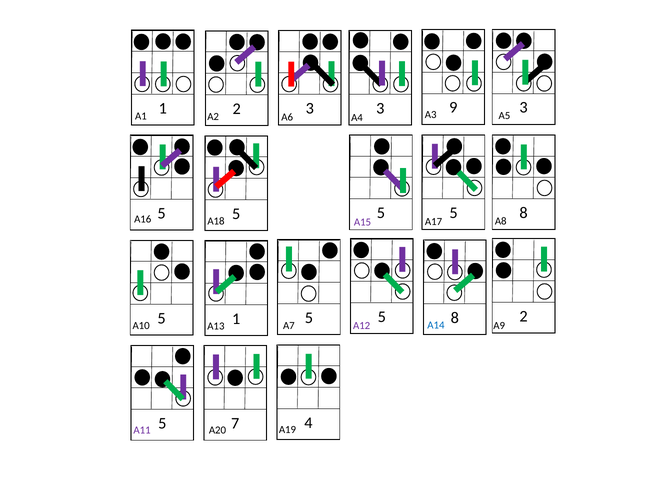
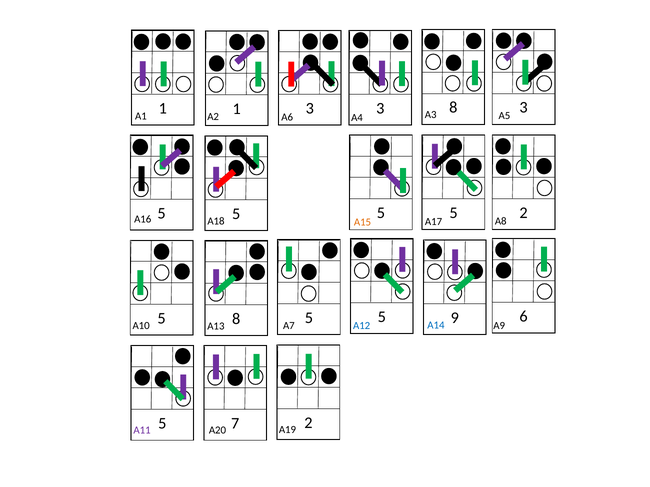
1 2: 2 -> 1
3 9: 9 -> 8
5 5 8: 8 -> 2
A15 colour: purple -> orange
5 2: 2 -> 6
5 1: 1 -> 8
8 at (455, 318): 8 -> 9
A12 colour: purple -> blue
7 4: 4 -> 2
